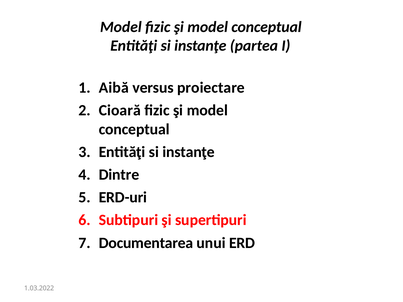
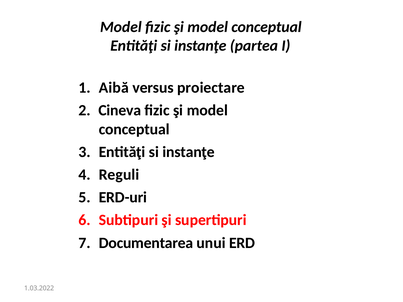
Cioară: Cioară -> Cineva
Dintre: Dintre -> Reguli
